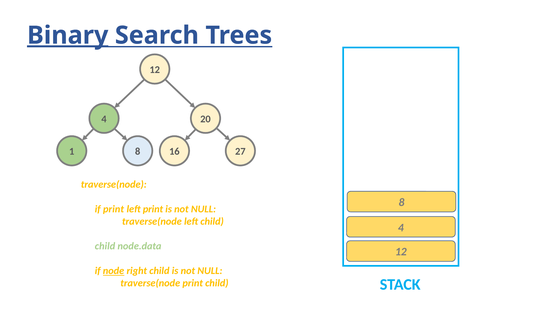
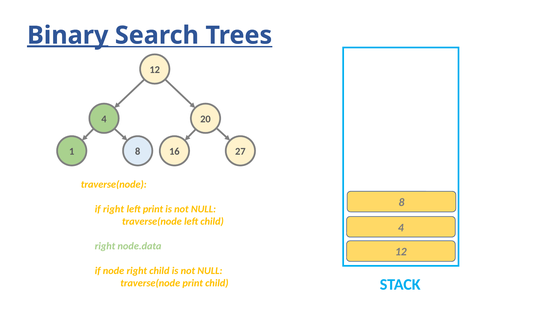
if print: print -> right
child at (105, 246): child -> right
node underline: present -> none
